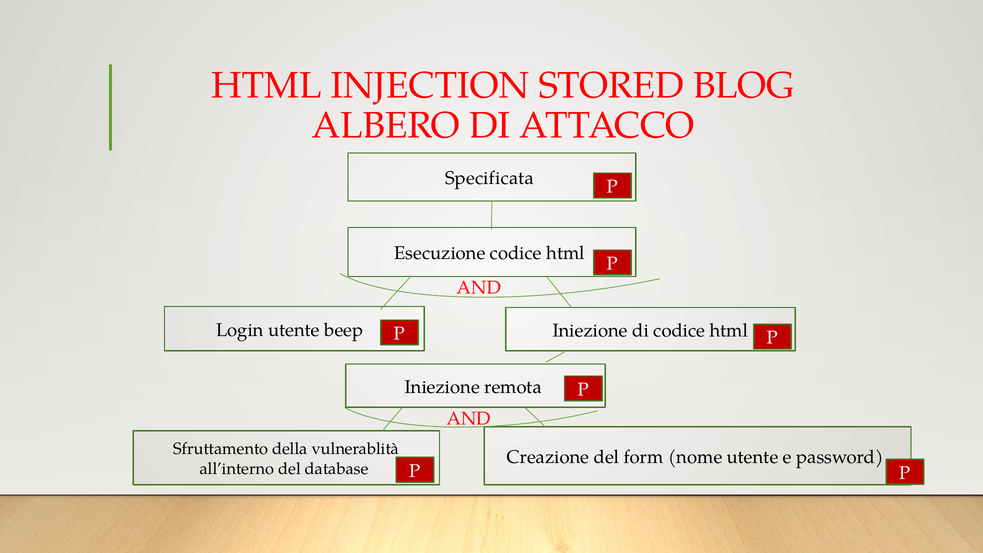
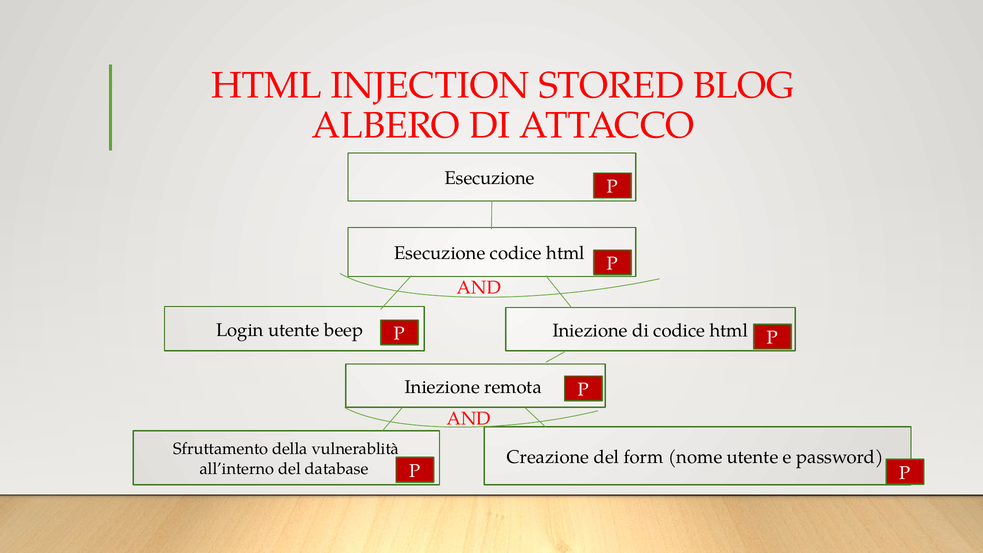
Specificata at (489, 178): Specificata -> Esecuzione
